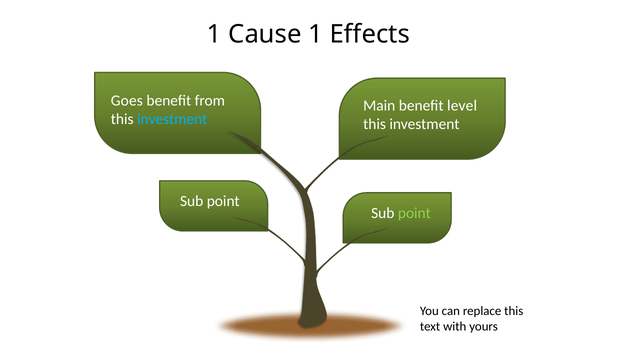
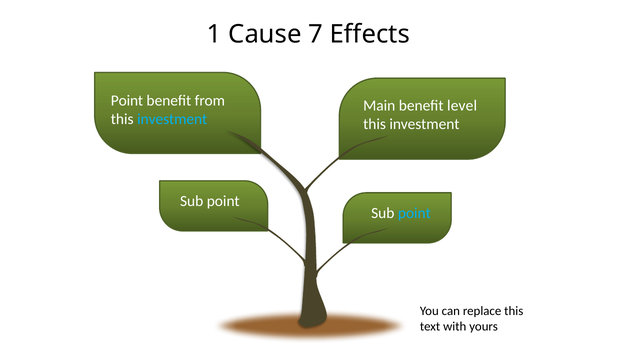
Cause 1: 1 -> 7
Goes at (127, 100): Goes -> Point
point at (414, 213) colour: light green -> light blue
